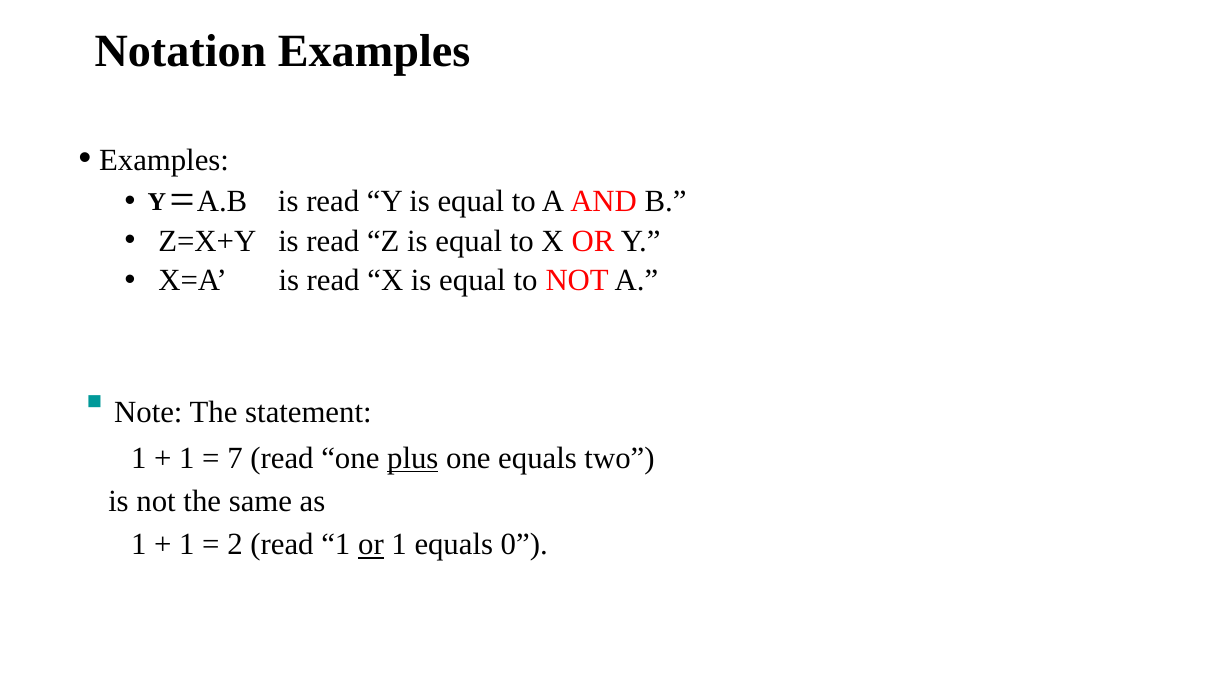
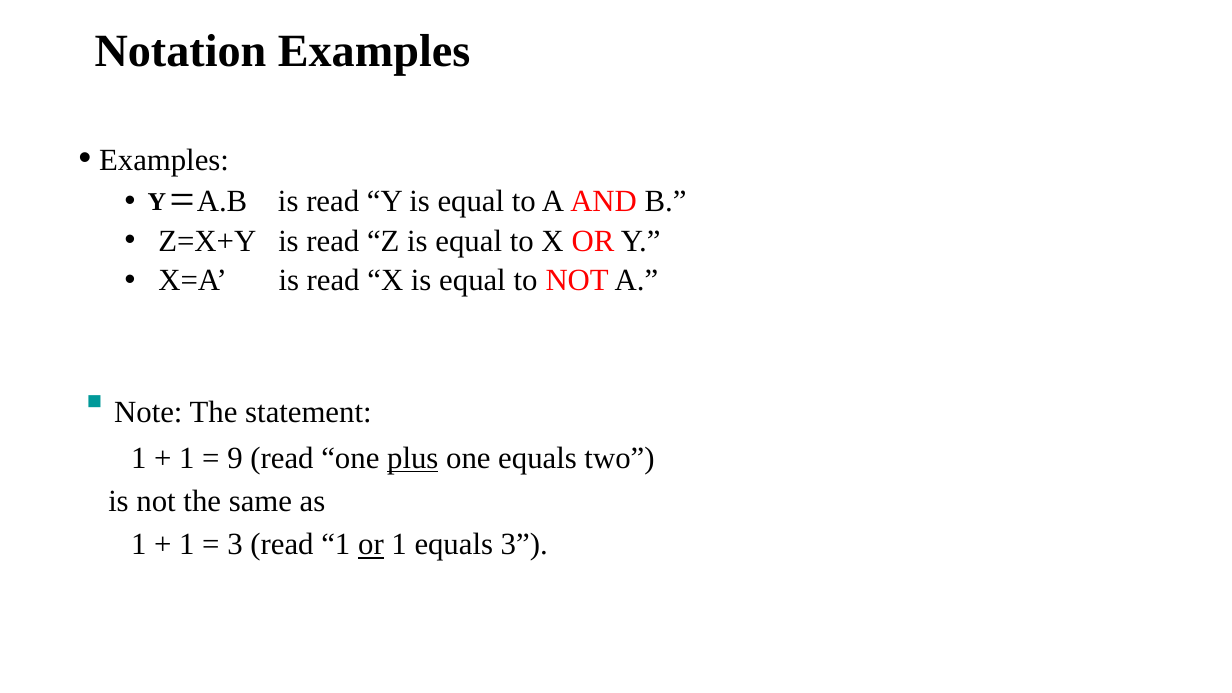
7: 7 -> 9
2 at (235, 544): 2 -> 3
equals 0: 0 -> 3
